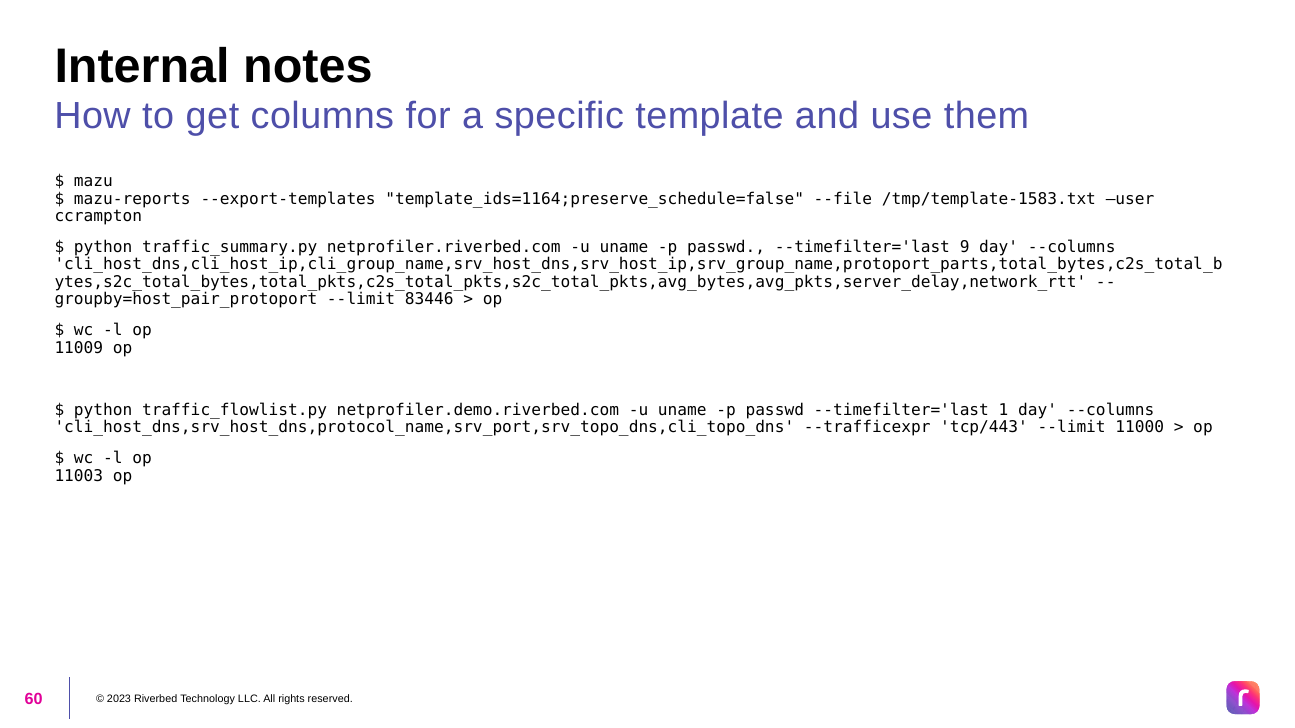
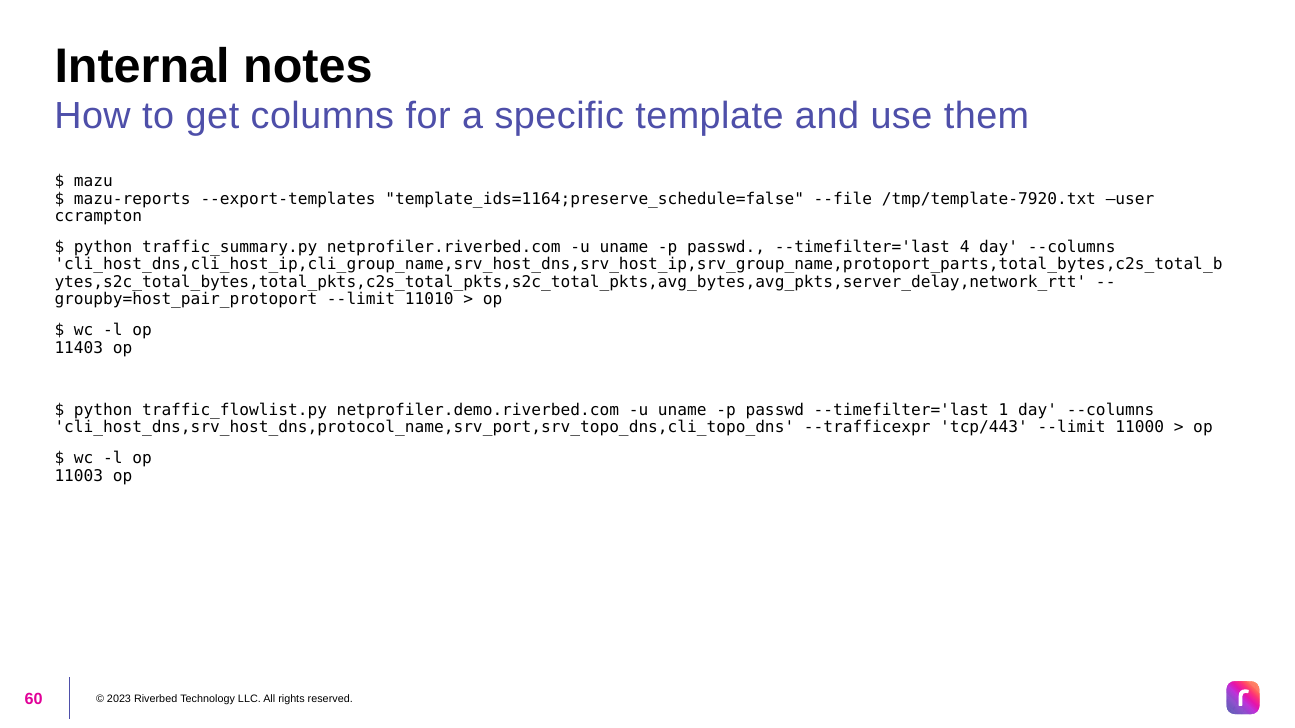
/tmp/template-1583.txt: /tmp/template-1583.txt -> /tmp/template-7920.txt
9: 9 -> 4
83446: 83446 -> 11010
11009: 11009 -> 11403
